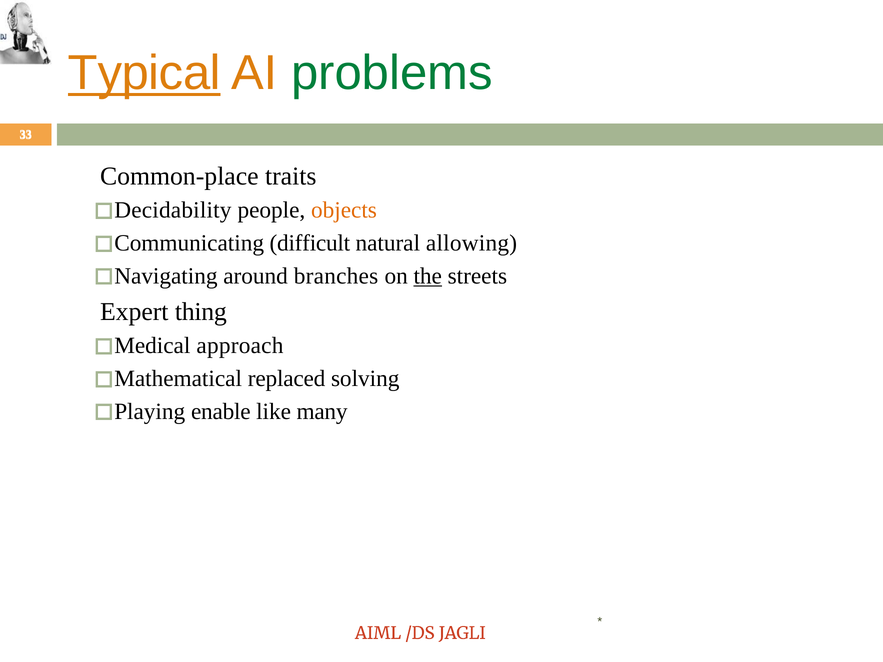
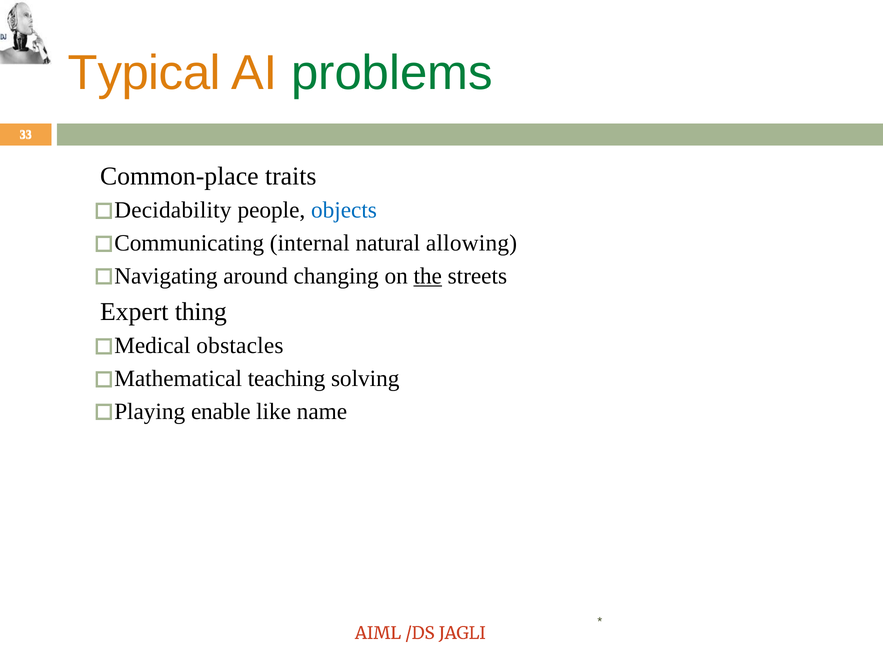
Typical underline: present -> none
objects colour: orange -> blue
difficult: difficult -> internal
branches: branches -> changing
approach: approach -> obstacles
replaced: replaced -> teaching
many: many -> name
